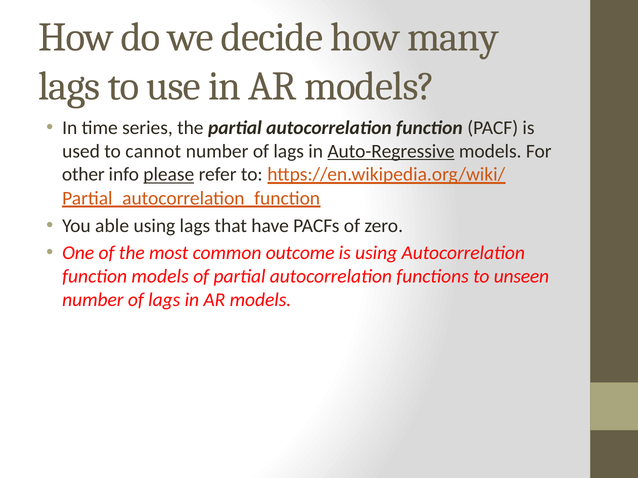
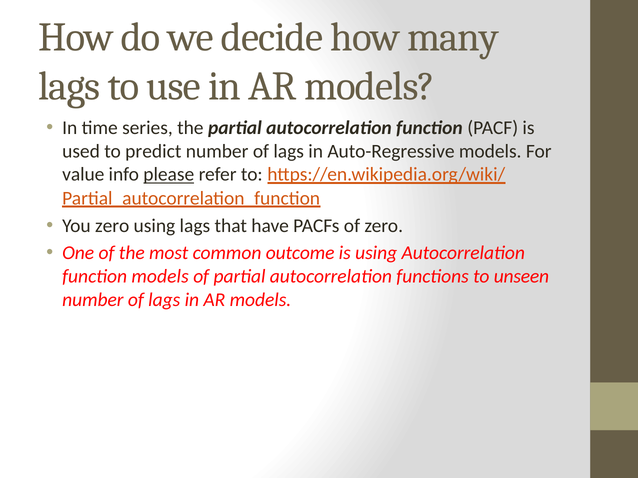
cannot: cannot -> predict
Auto-Regressive underline: present -> none
other: other -> value
You able: able -> zero
